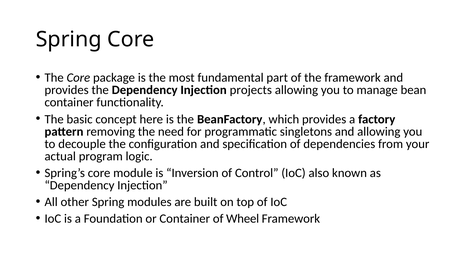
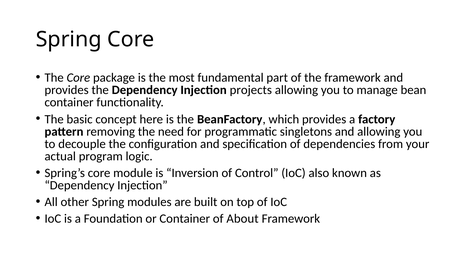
Wheel: Wheel -> About
